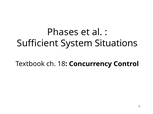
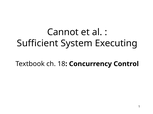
Phases: Phases -> Cannot
Situations: Situations -> Executing
